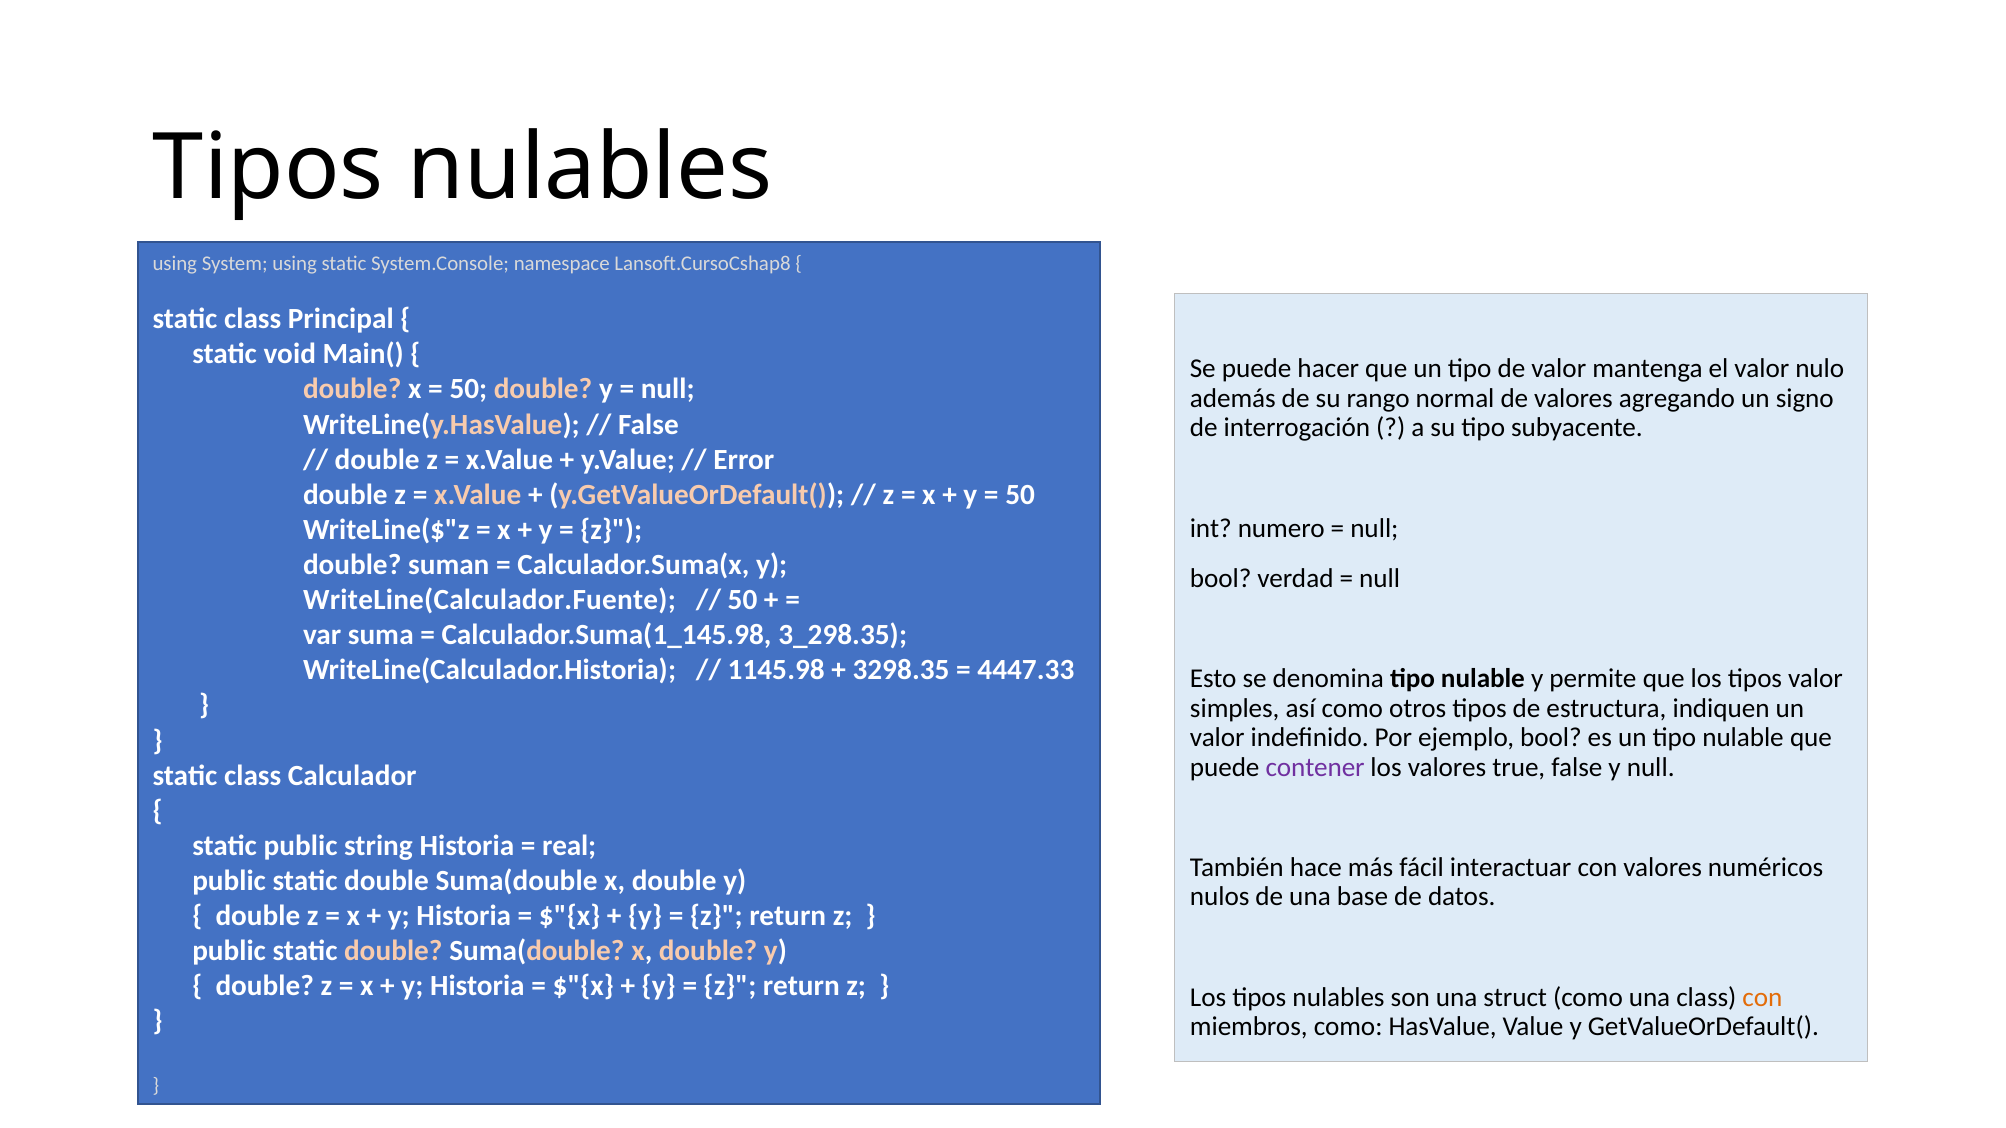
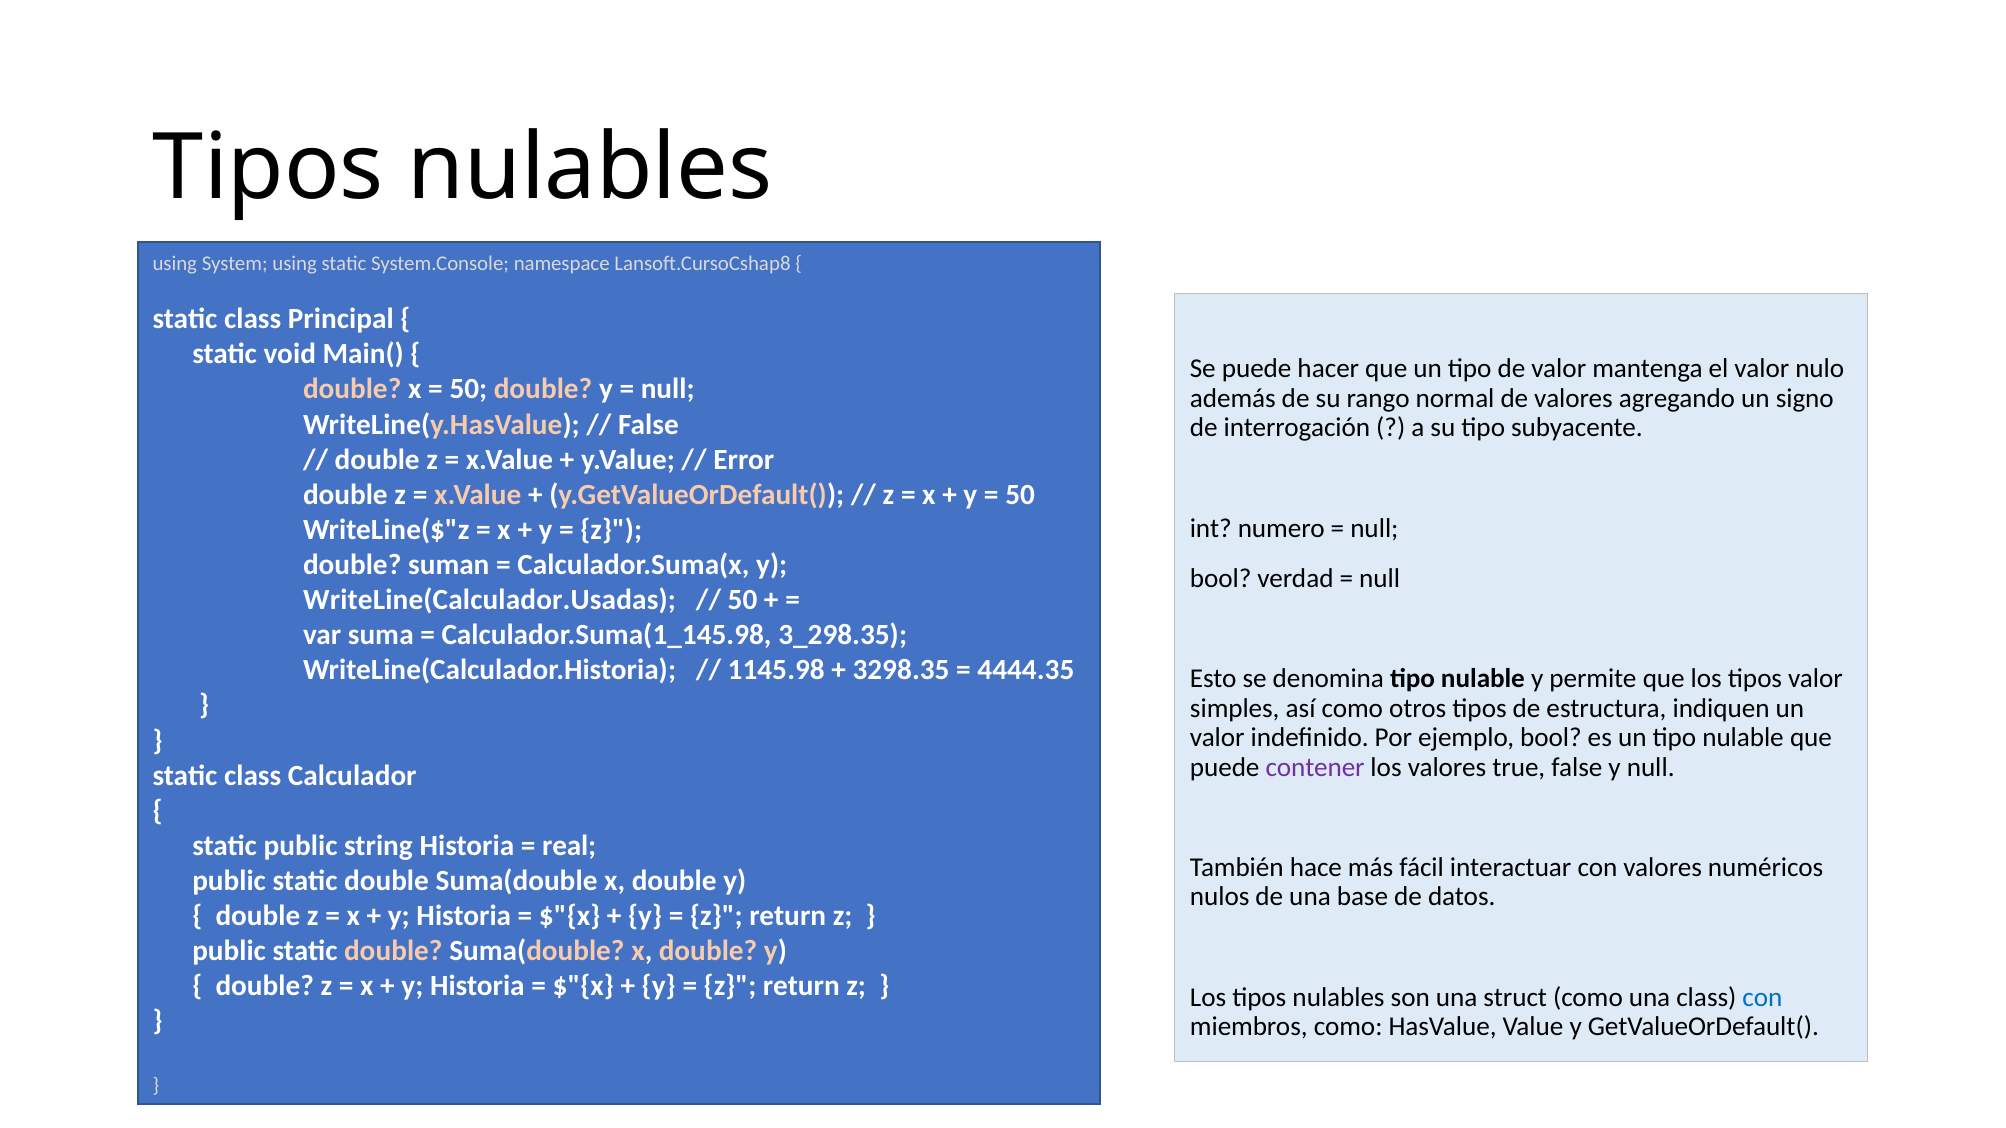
WriteLine(Calculador.Fuente: WriteLine(Calculador.Fuente -> WriteLine(Calculador.Usadas
4447.33: 4447.33 -> 4444.35
con at (1762, 998) colour: orange -> blue
